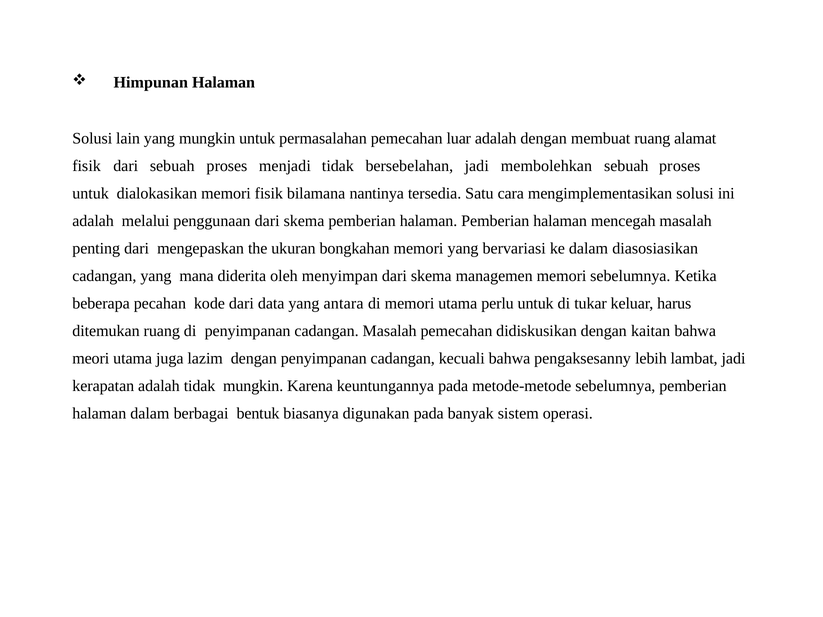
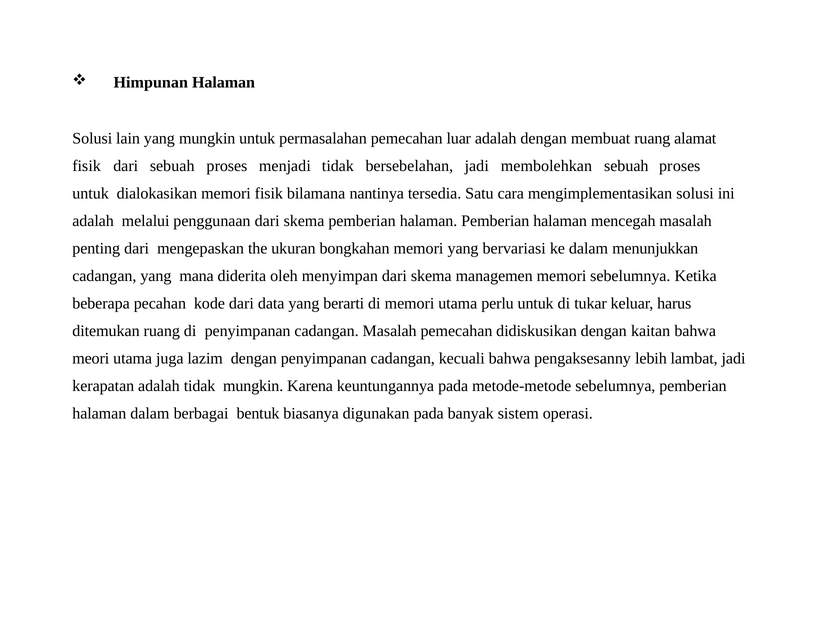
diasosiasikan: diasosiasikan -> menunjukkan
antara: antara -> berarti
